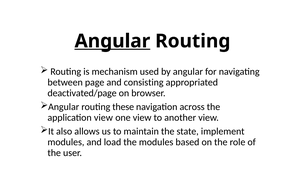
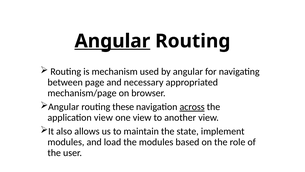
consisting: consisting -> necessary
deactivated/page: deactivated/page -> mechanism/page
across underline: none -> present
